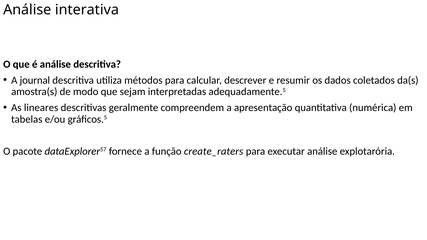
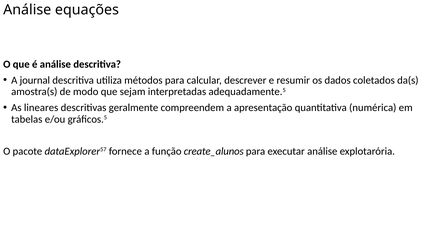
interativa: interativa -> equações
create_raters: create_raters -> create_alunos
